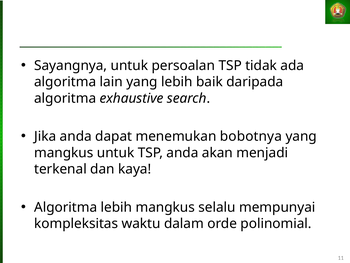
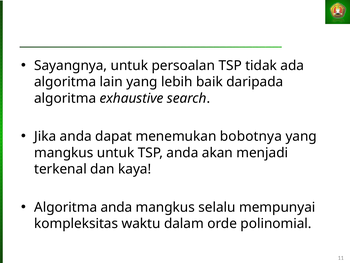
Algoritma lebih: lebih -> anda
